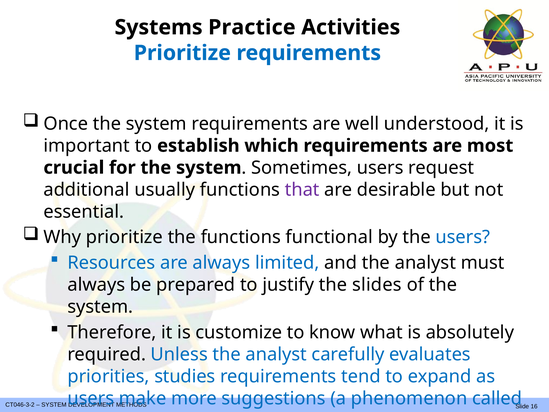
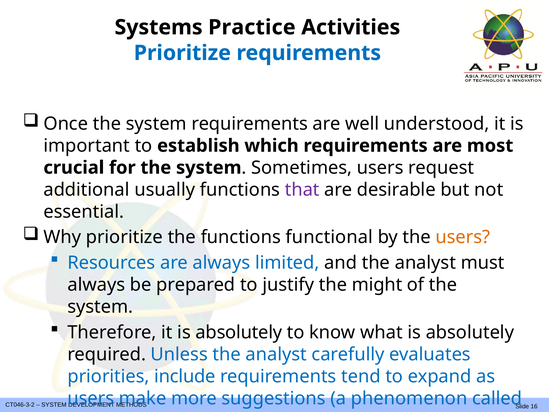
users at (463, 237) colour: blue -> orange
slides: slides -> might
it is customize: customize -> absolutely
studies: studies -> include
